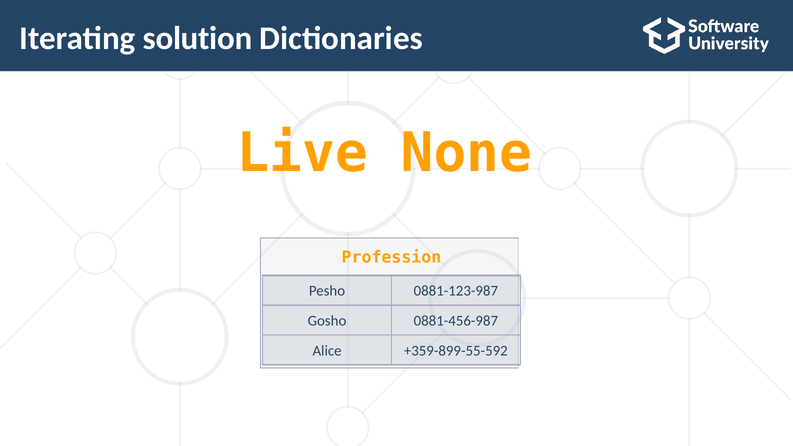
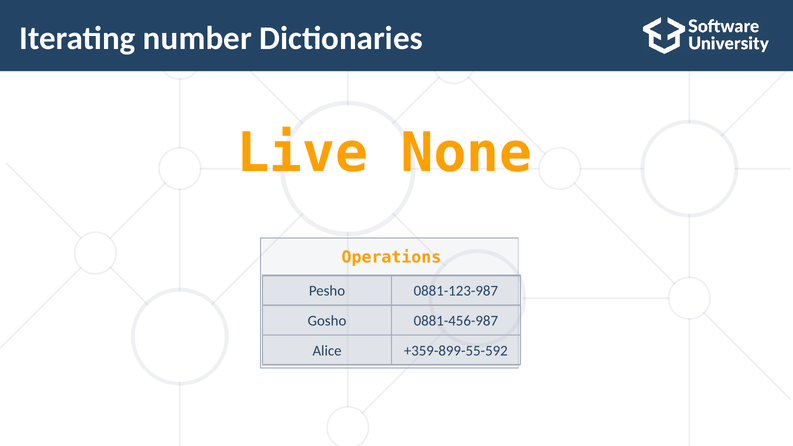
solution: solution -> number
Profession: Profession -> Operations
